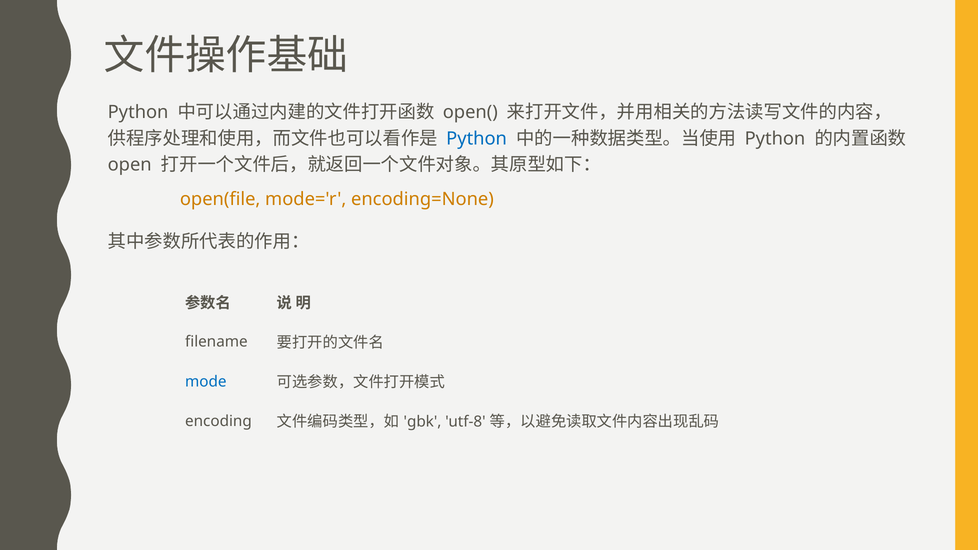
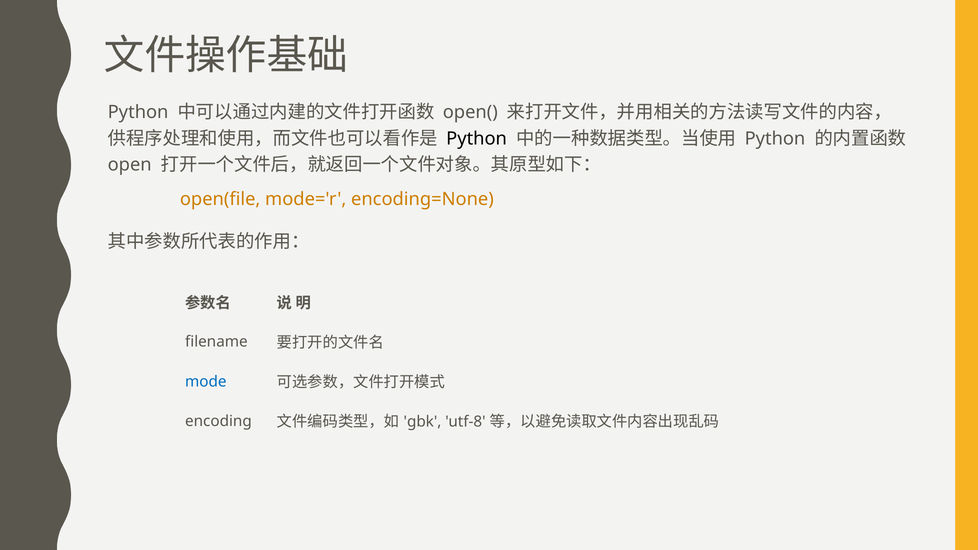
Python at (477, 139) colour: blue -> black
